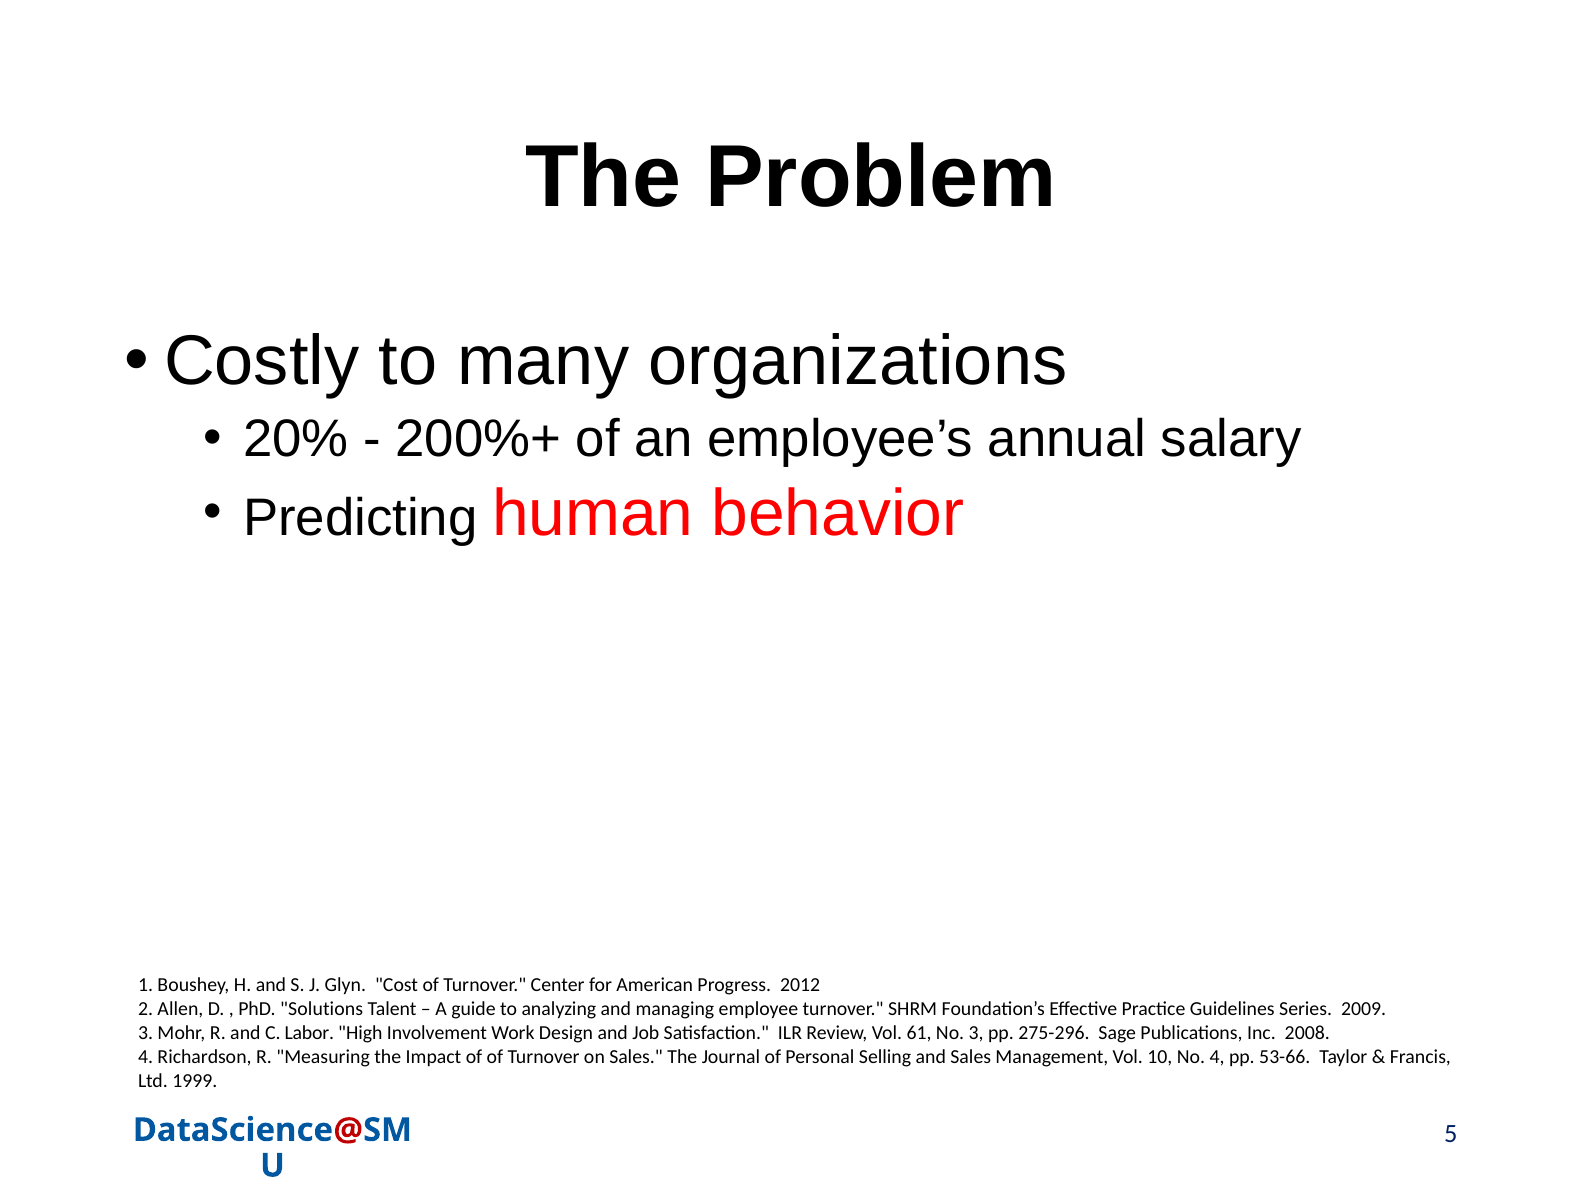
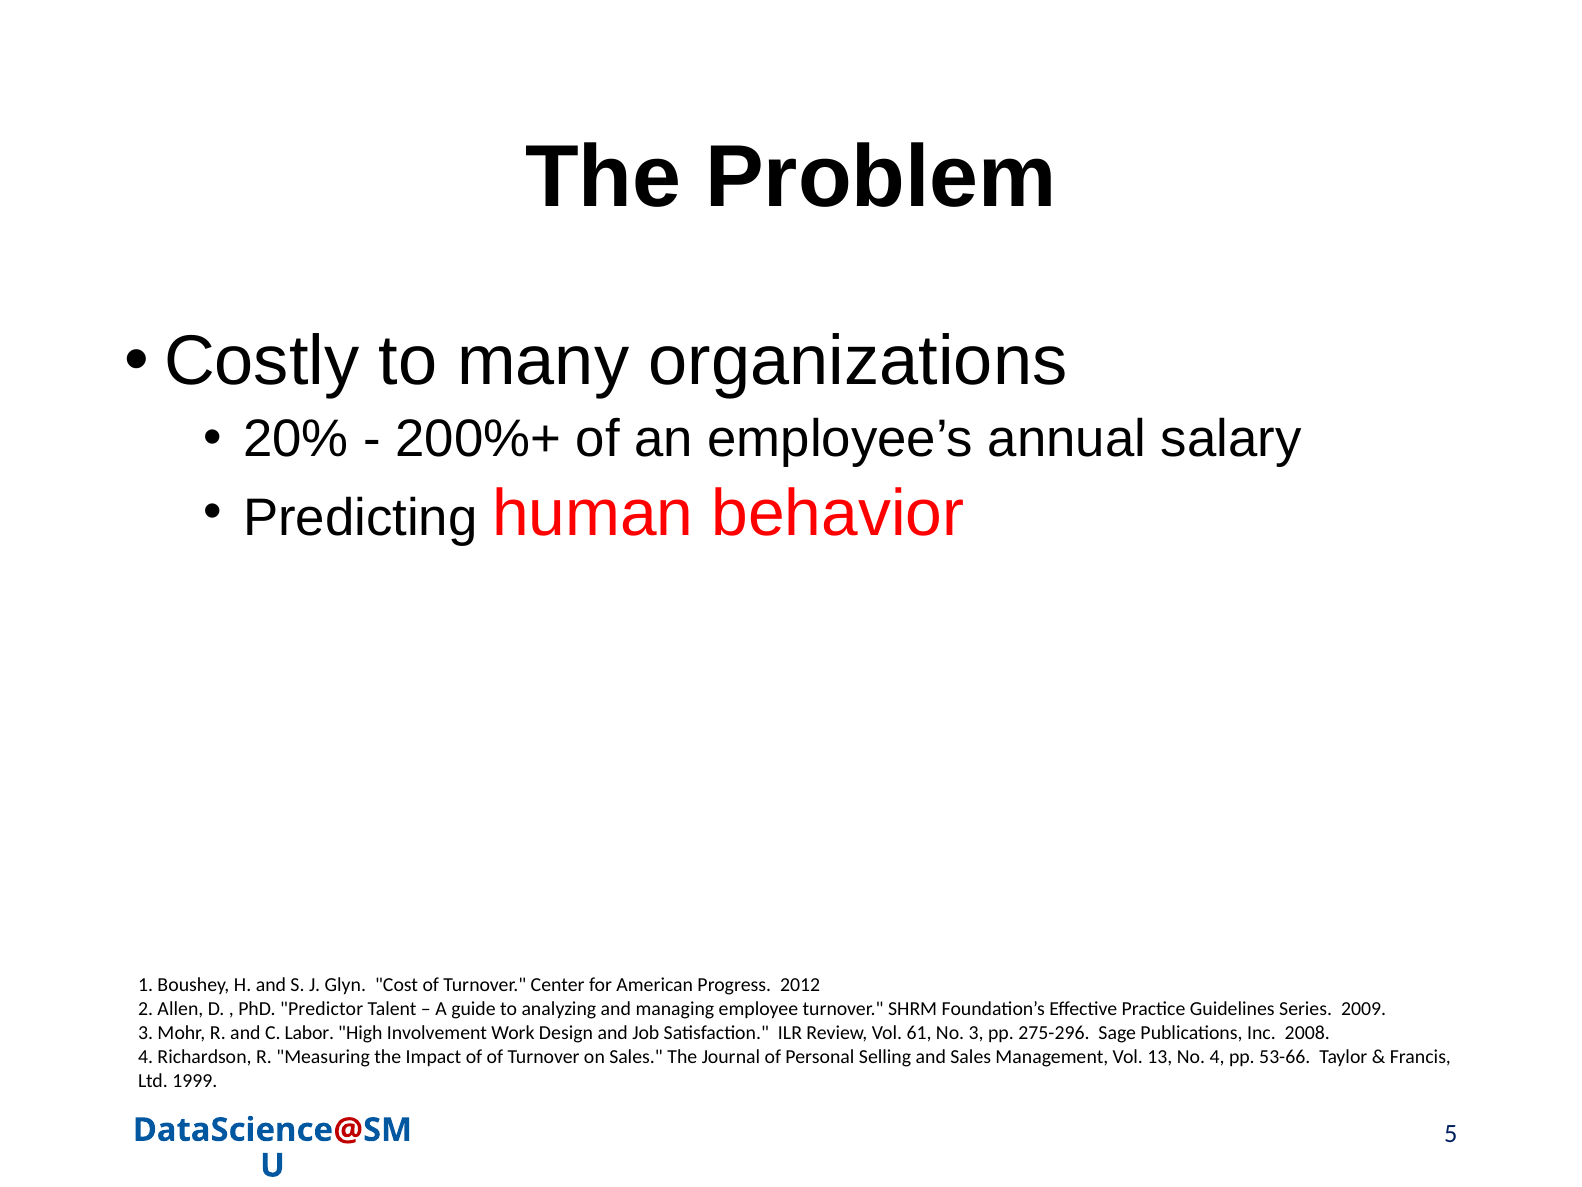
Solutions: Solutions -> Predictor
10: 10 -> 13
